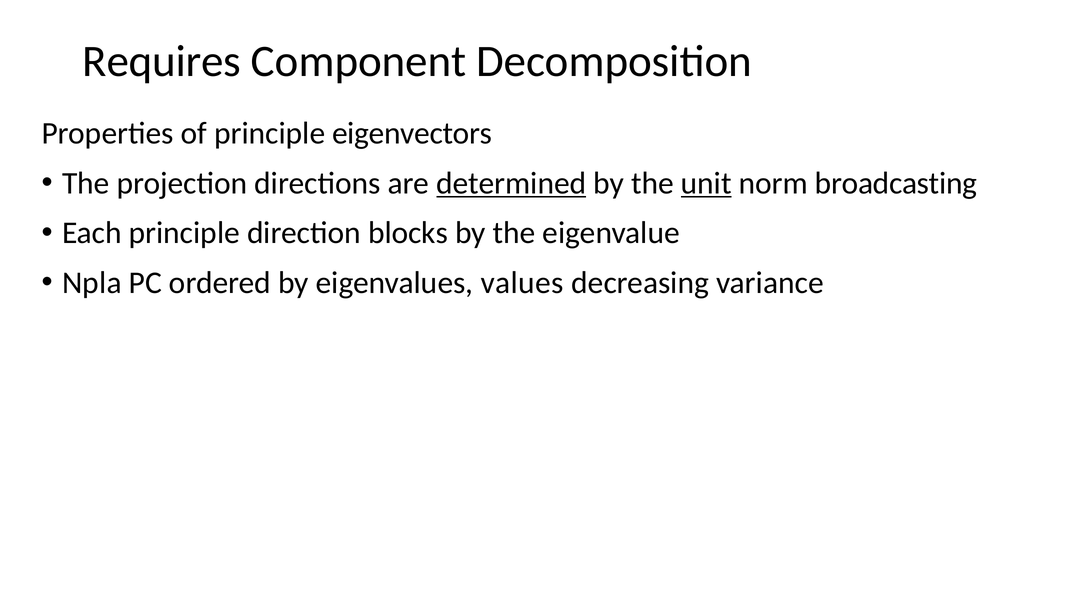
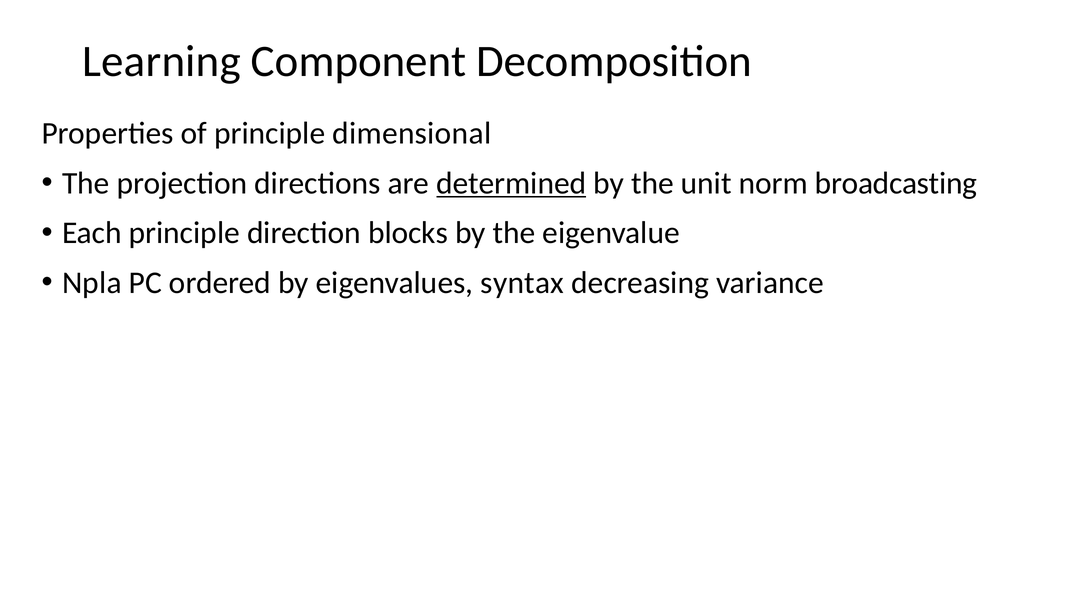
Requires: Requires -> Learning
eigenvectors: eigenvectors -> dimensional
unit underline: present -> none
values: values -> syntax
